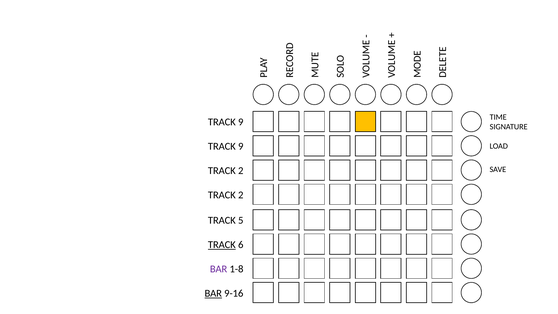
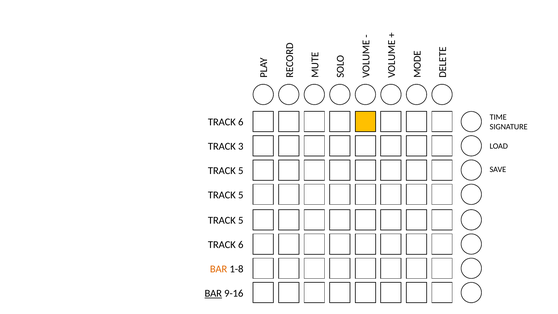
9 at (241, 122): 9 -> 6
9 at (241, 146): 9 -> 3
2 at (241, 171): 2 -> 5
2 at (241, 195): 2 -> 5
TRACK at (222, 245) underline: present -> none
BAR at (219, 269) colour: purple -> orange
